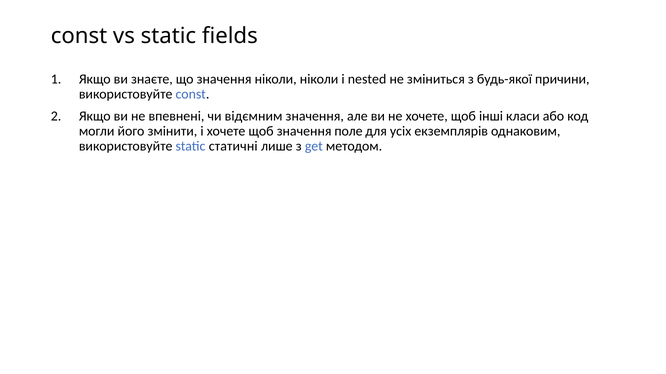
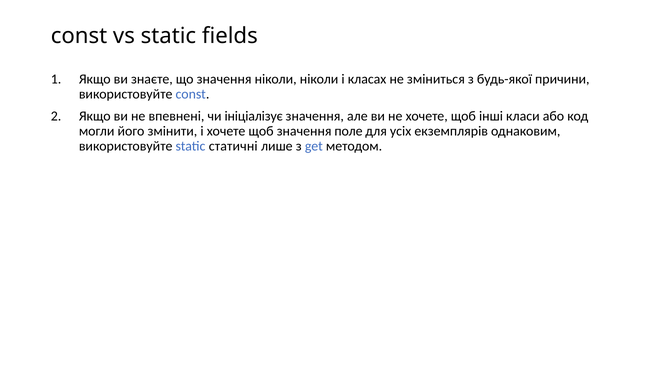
nested: nested -> класах
відємним: відємним -> ініціалізує
